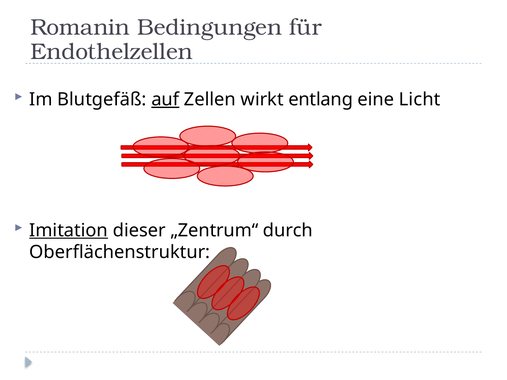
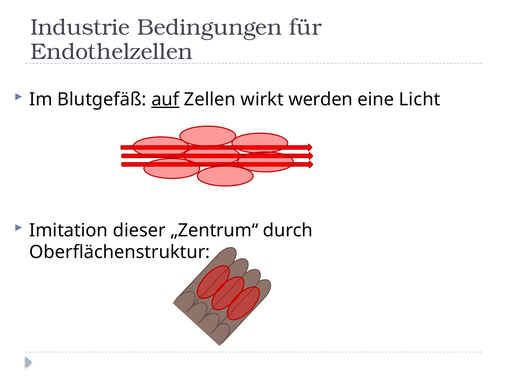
Romanin: Romanin -> Industrie
entlang: entlang -> werden
Imitation underline: present -> none
